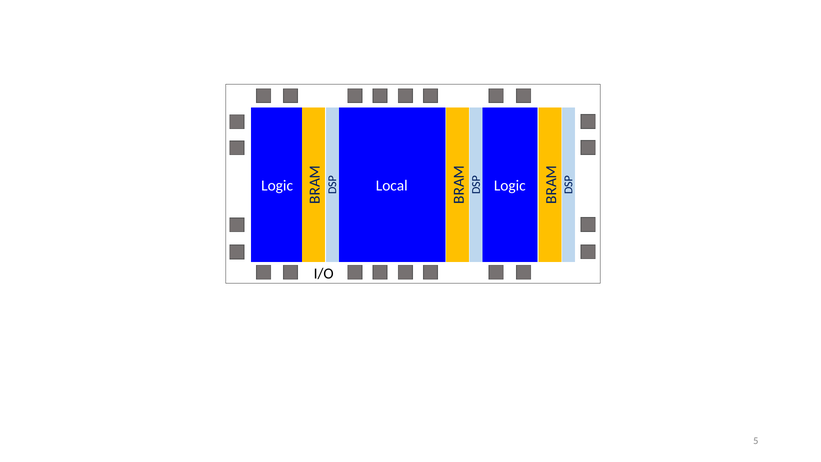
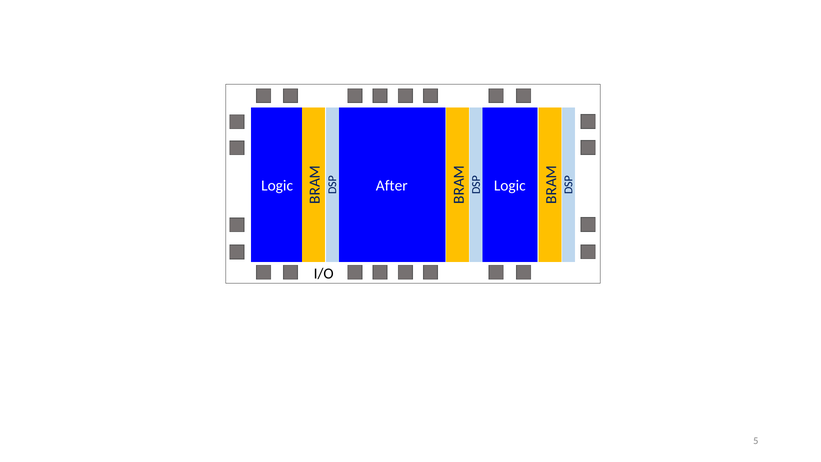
Local: Local -> After
